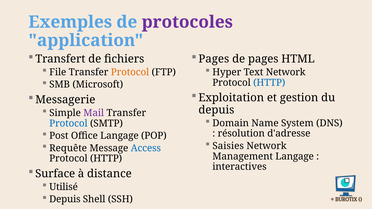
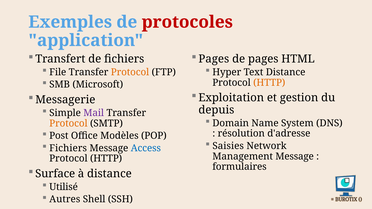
protocoles colour: purple -> red
Text Network: Network -> Distance
HTTP at (269, 83) colour: blue -> orange
Protocol at (68, 123) colour: blue -> orange
Office Langage: Langage -> Modèles
Requête at (68, 148): Requête -> Fichiers
Management Langage: Langage -> Message
interactives: interactives -> formulaires
Depuis at (65, 200): Depuis -> Autres
